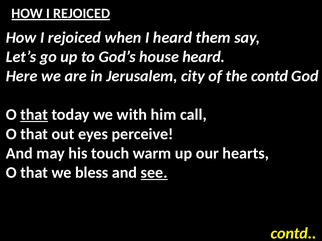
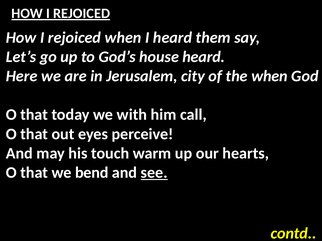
the contd: contd -> when
that at (34, 115) underline: present -> none
bless: bless -> bend
